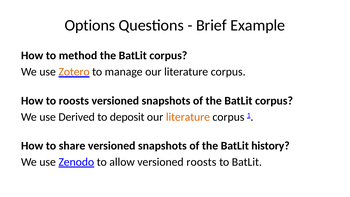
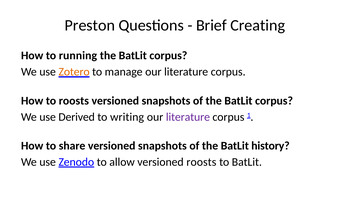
Options: Options -> Preston
Example: Example -> Creating
method: method -> running
deposit: deposit -> writing
literature at (188, 117) colour: orange -> purple
